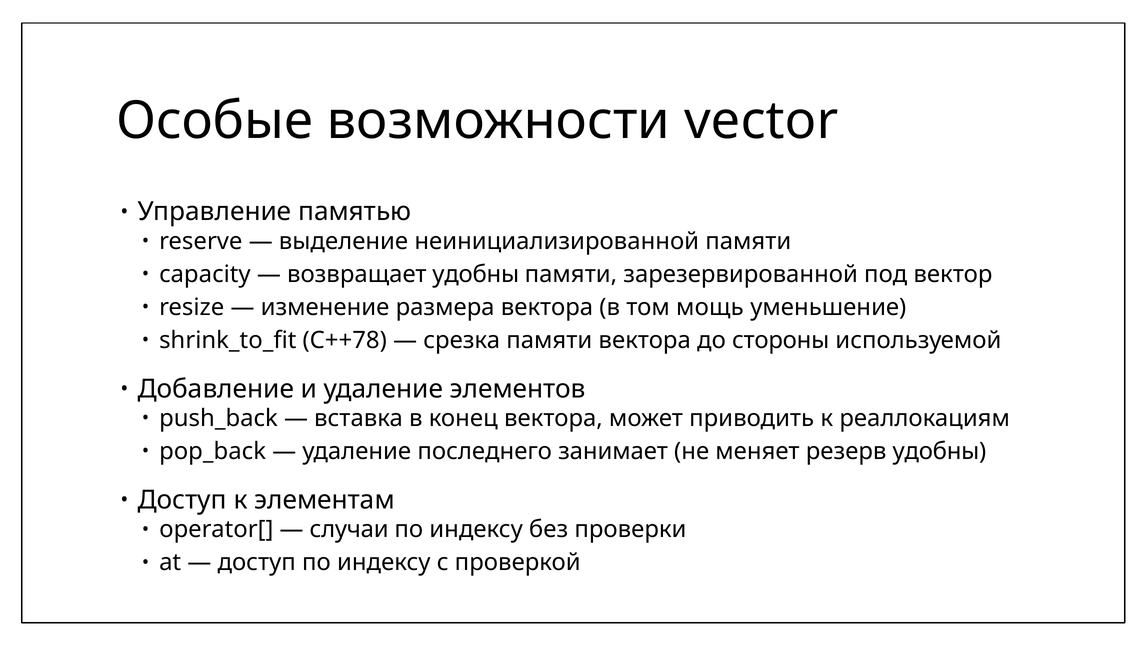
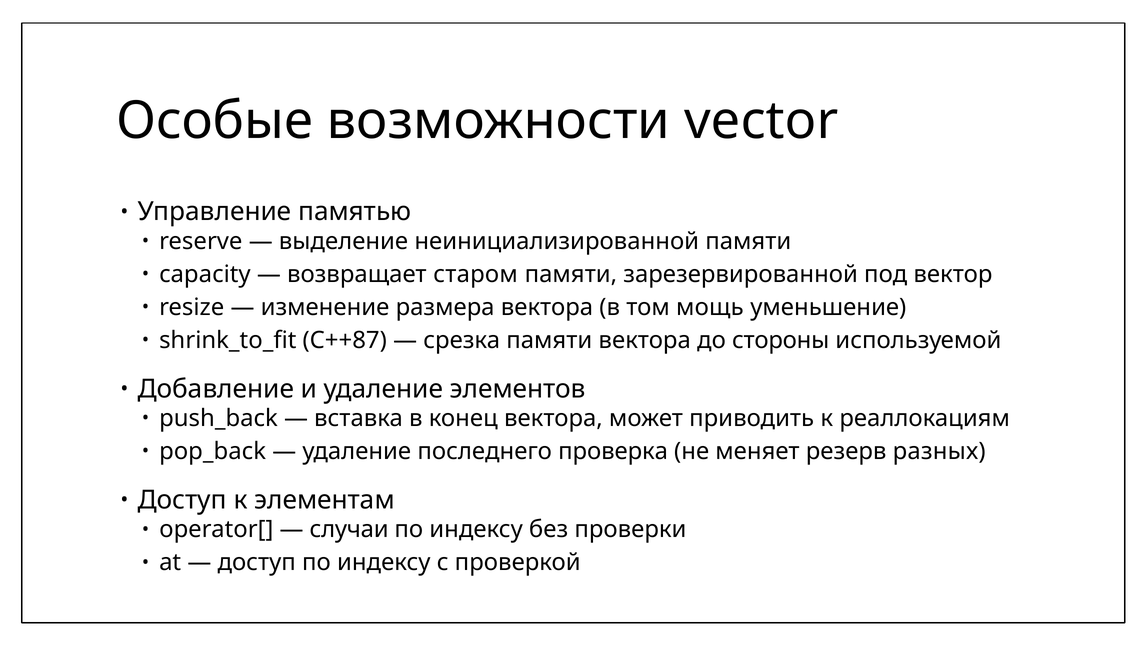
возвращает удобны: удобны -> старом
C++78: C++78 -> C++87
занимает: занимает -> проверка
резерв удобны: удобны -> разных
